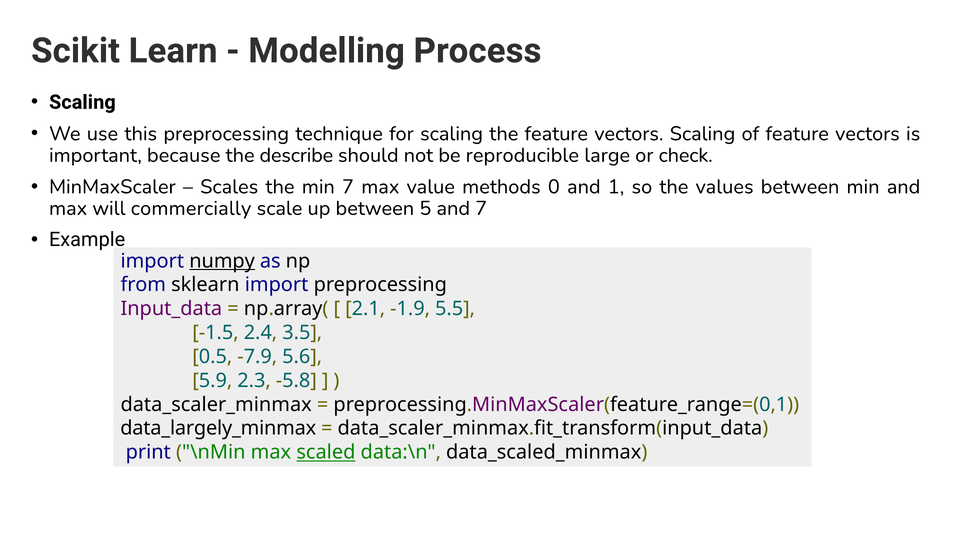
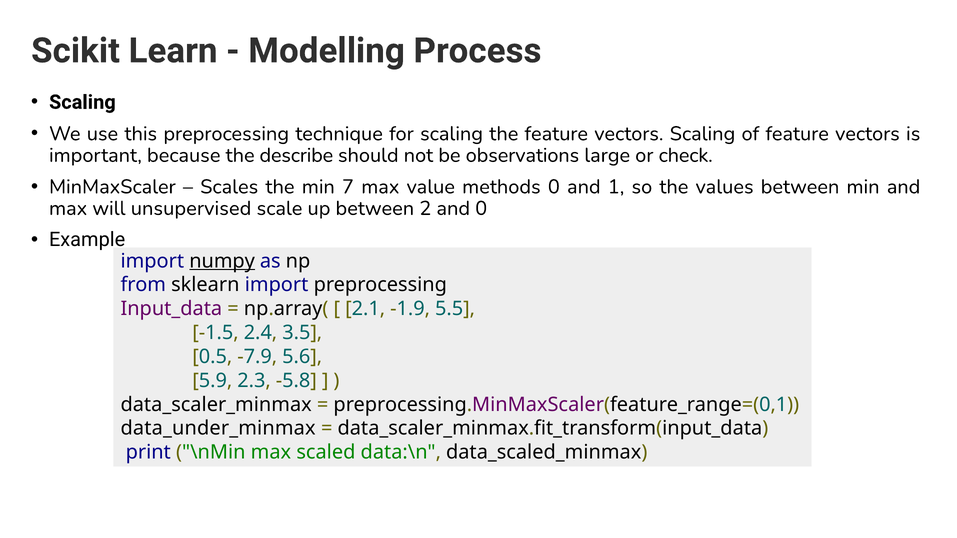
reproducible: reproducible -> observations
commercially: commercially -> unsupervised
5: 5 -> 2
and 7: 7 -> 0
data_largely_minmax: data_largely_minmax -> data_under_minmax
scaled underline: present -> none
